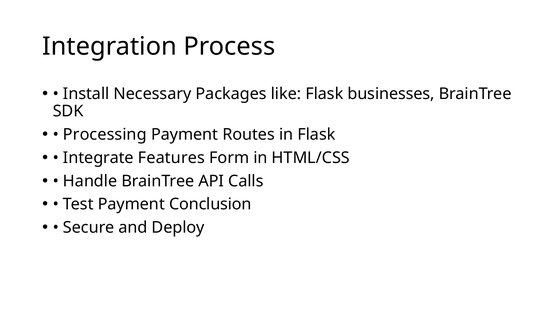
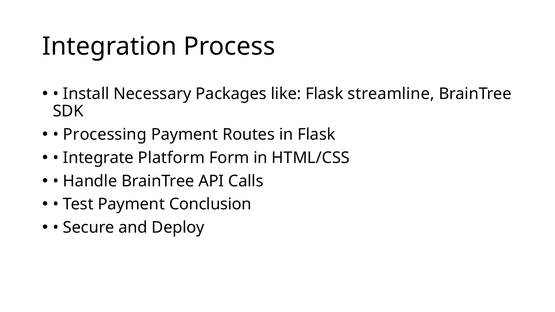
businesses: businesses -> streamline
Features: Features -> Platform
